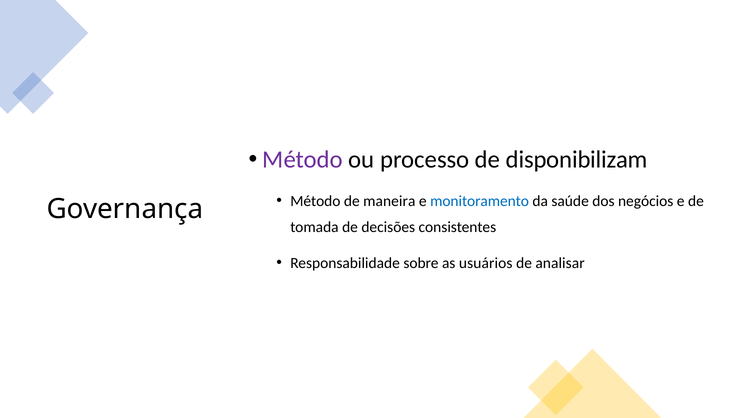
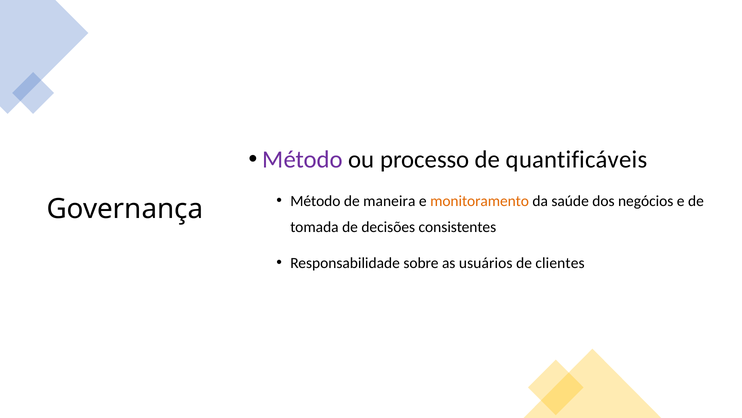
disponibilizam: disponibilizam -> quantificáveis
monitoramento colour: blue -> orange
analisar: analisar -> clientes
